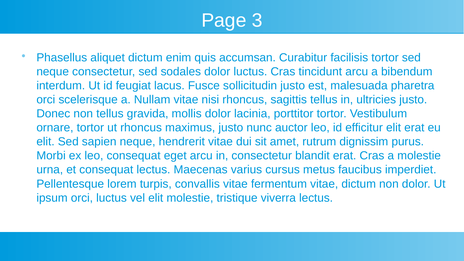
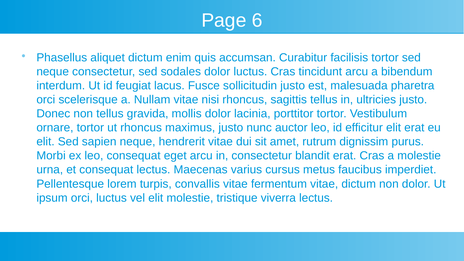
3: 3 -> 6
